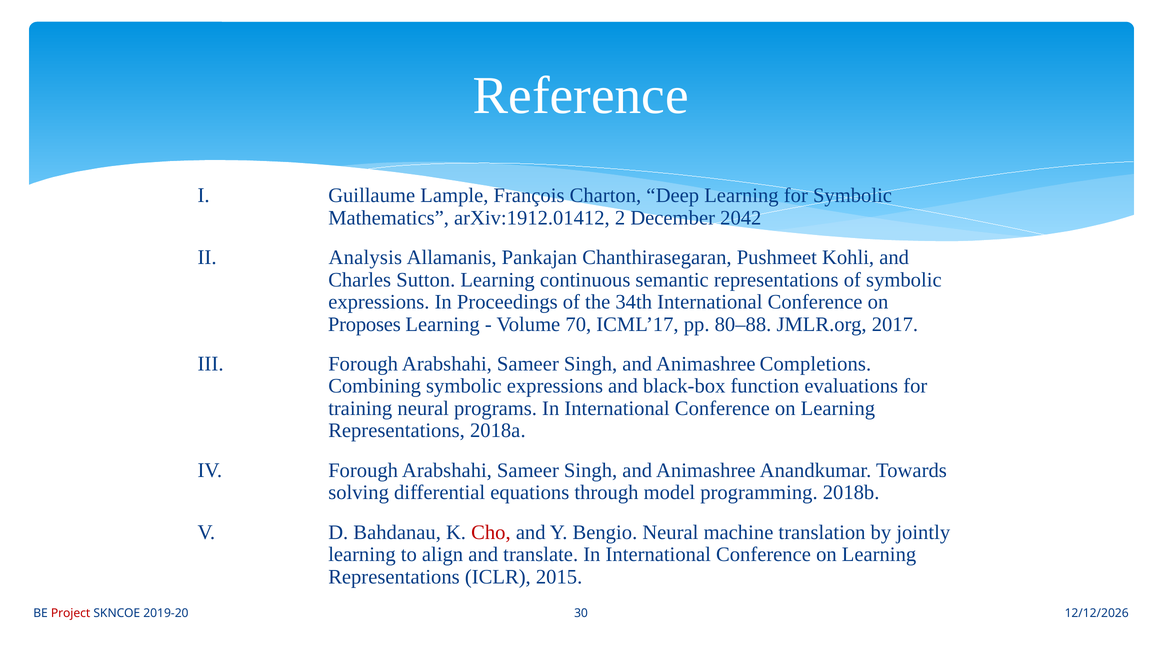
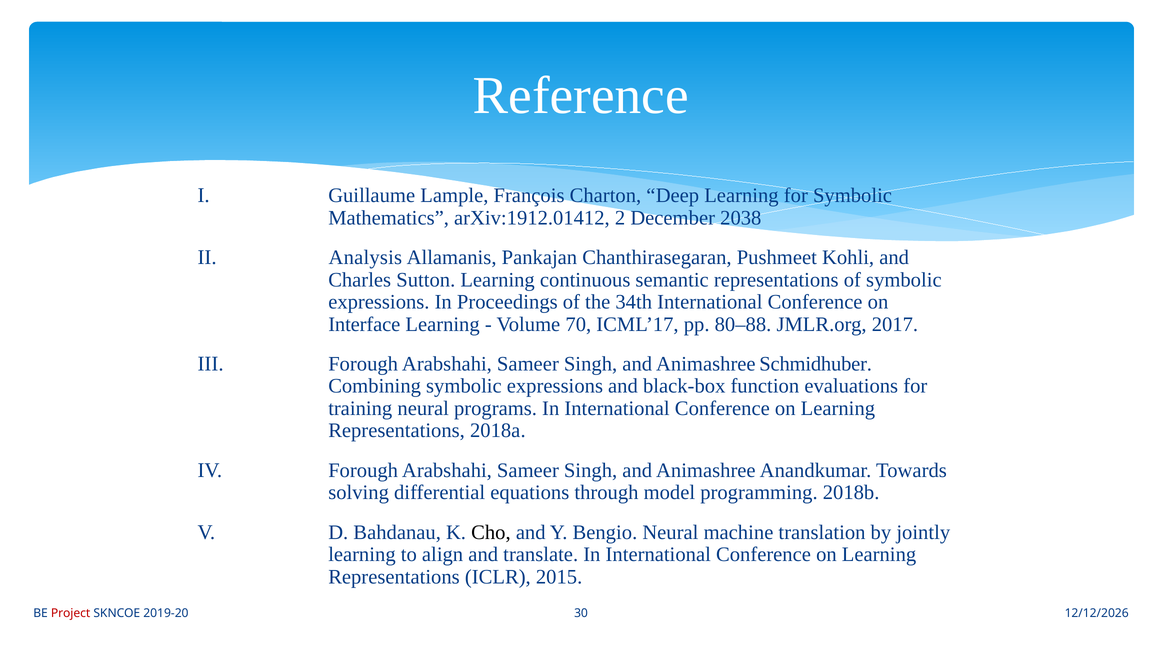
2042: 2042 -> 2038
Proposes: Proposes -> Interface
Completions: Completions -> Schmidhuber
Cho colour: red -> black
